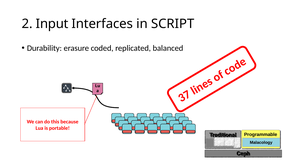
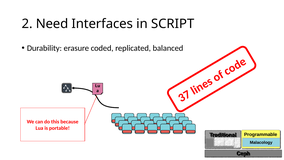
Input: Input -> Need
